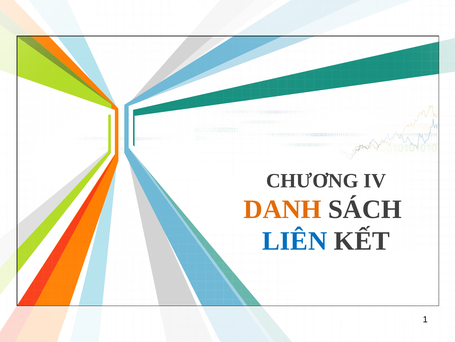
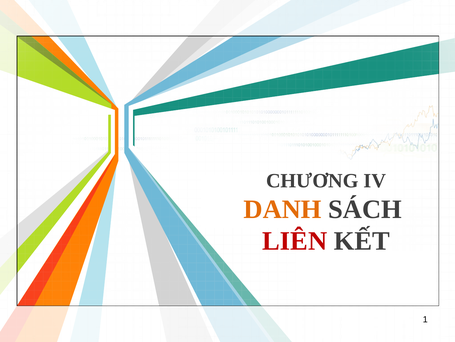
LIÊN colour: blue -> red
